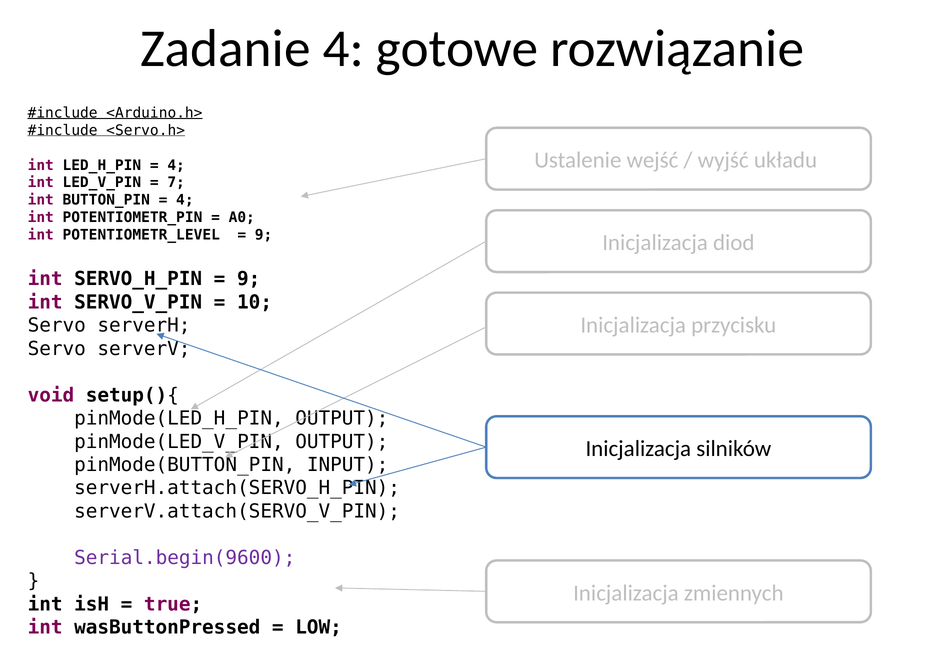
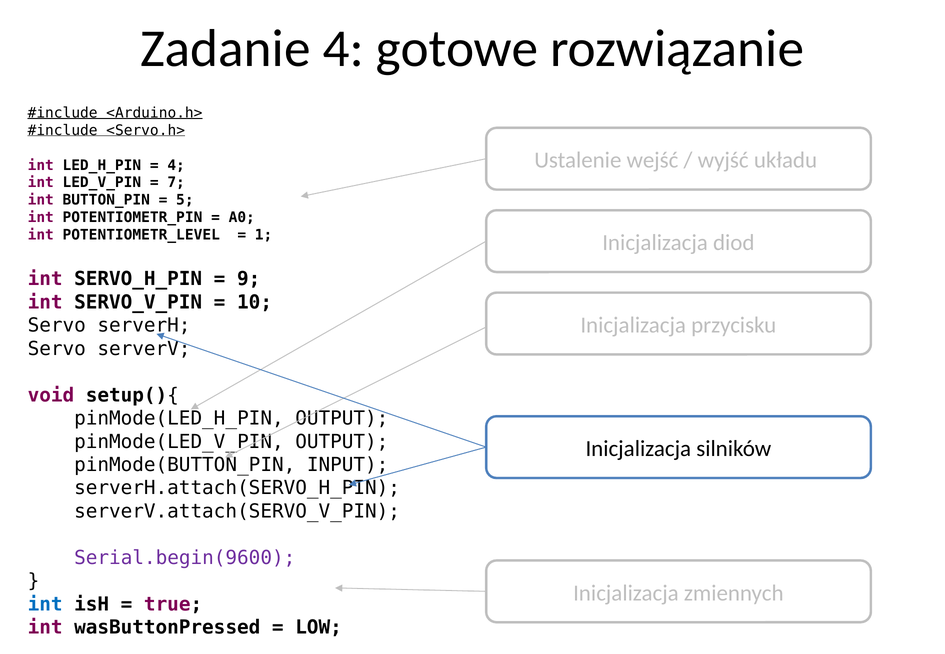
4 at (185, 200): 4 -> 5
9 at (264, 235): 9 -> 1
int at (45, 605) colour: black -> blue
